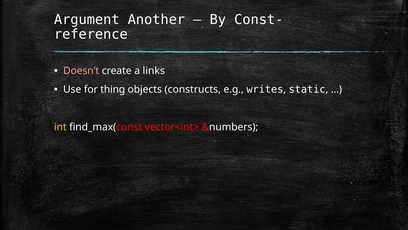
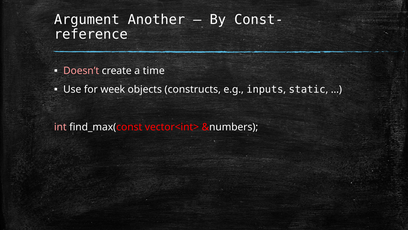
links: links -> time
thing: thing -> week
writes: writes -> inputs
int colour: yellow -> pink
